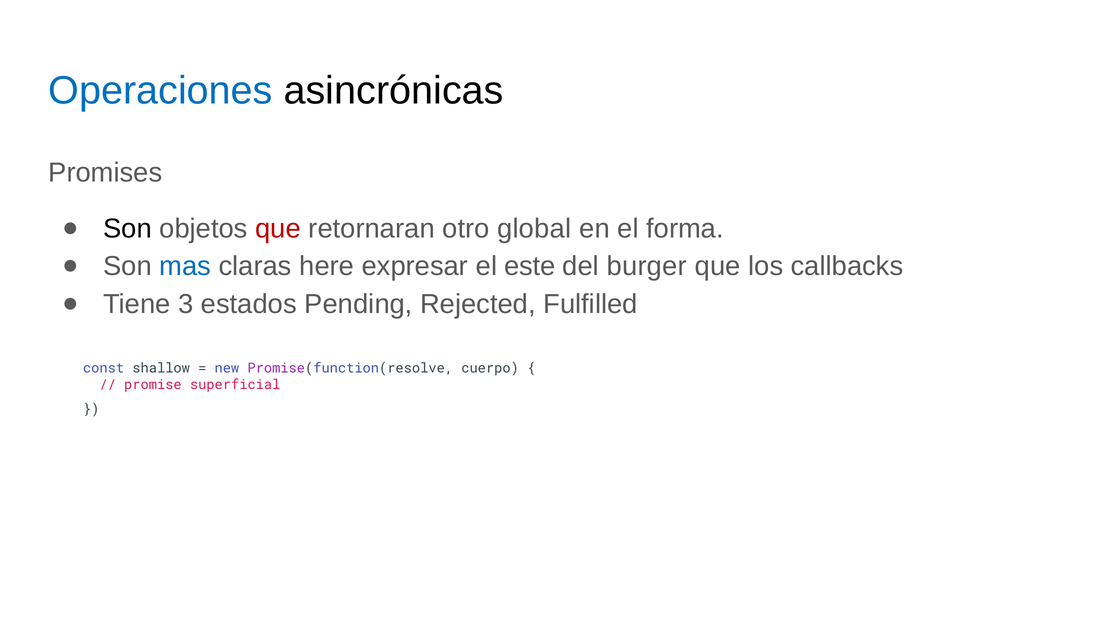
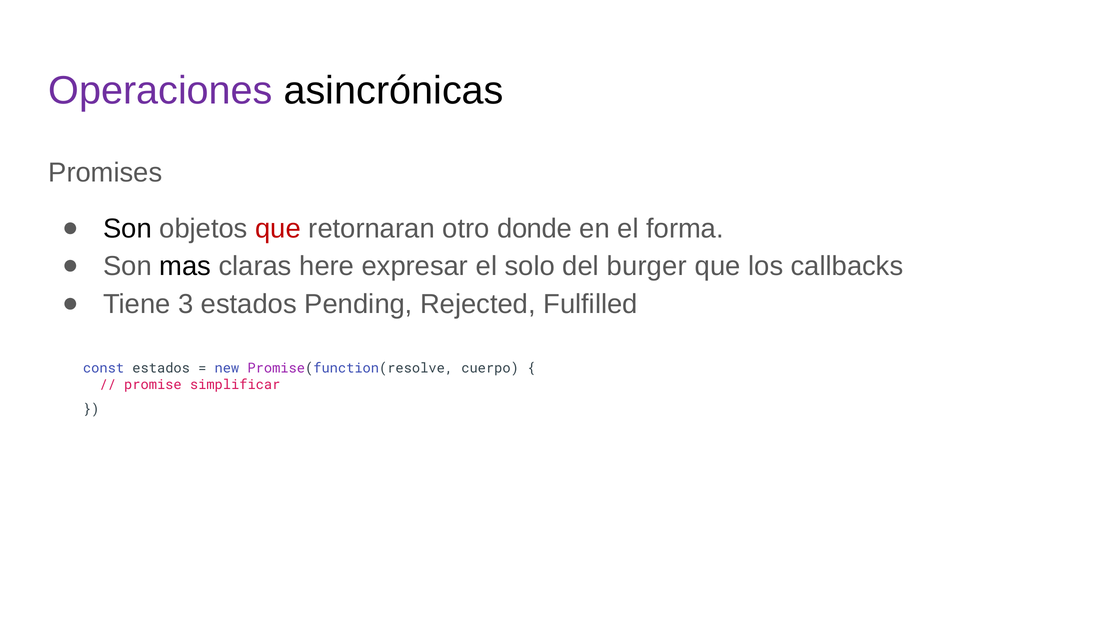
Operaciones colour: blue -> purple
global: global -> donde
mas colour: blue -> black
este: este -> solo
const shallow: shallow -> estados
superficial: superficial -> simplificar
